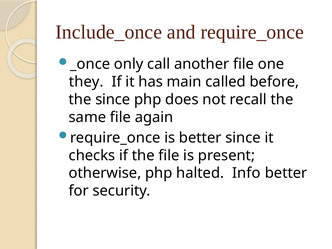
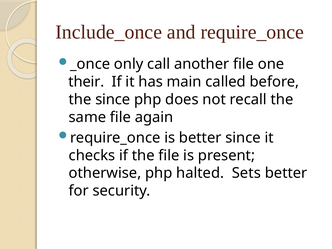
they: they -> their
Info: Info -> Sets
